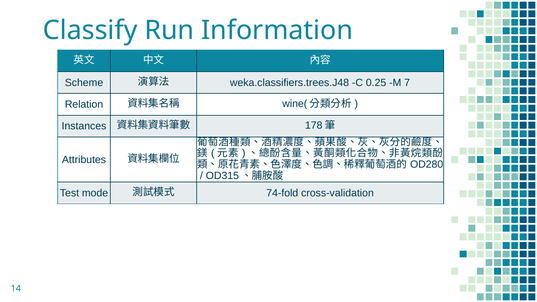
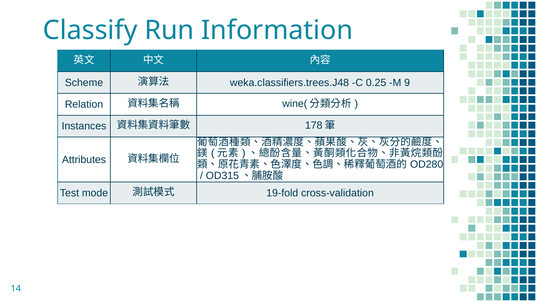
7: 7 -> 9
74-fold: 74-fold -> 19-fold
